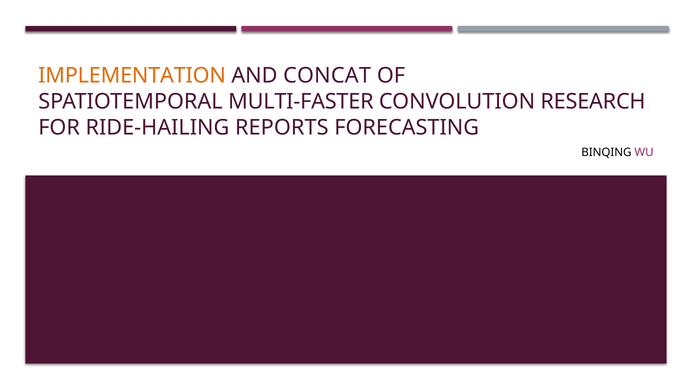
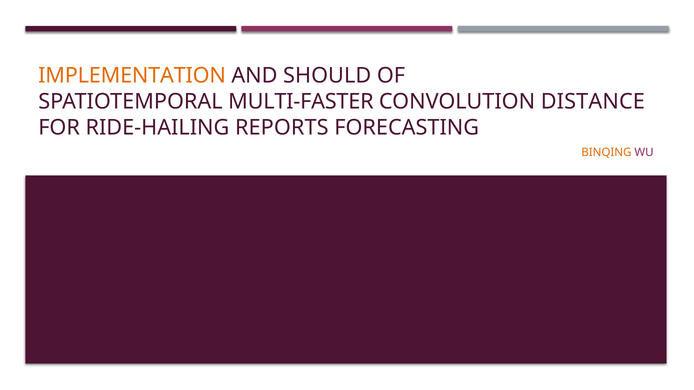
CONCAT: CONCAT -> SHOULD
RESEARCH: RESEARCH -> DISTANCE
BINQING colour: black -> orange
